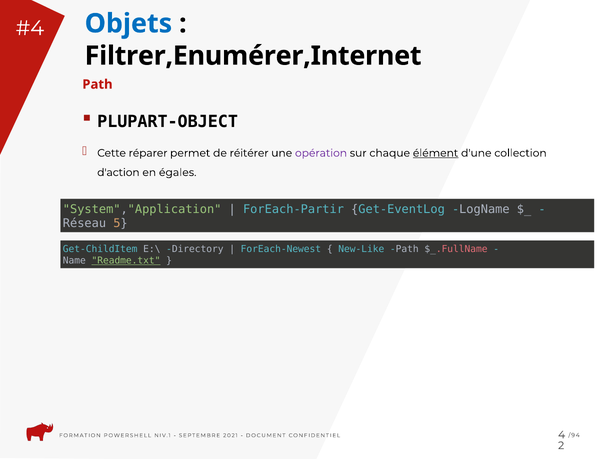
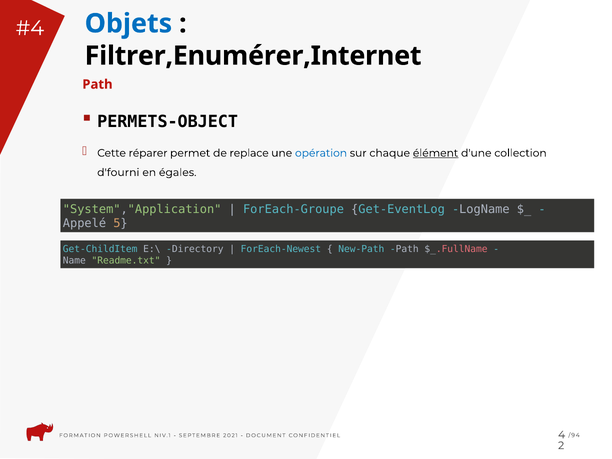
PLUPART-OBJECT: PLUPART-OBJECT -> PERMETS-OBJECT
réitérer: réitérer -> replace
opération colour: purple -> blue
d'action: d'action -> d'fourni
ForEach-Partir: ForEach-Partir -> ForEach-Groupe
Réseau: Réseau -> Appelé
New-Like: New-Like -> New-Path
Readme.txt underline: present -> none
